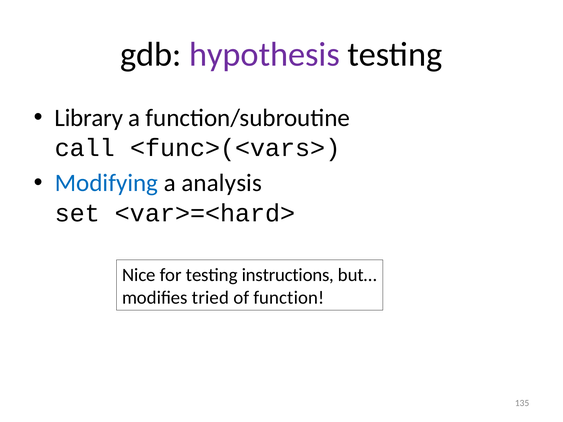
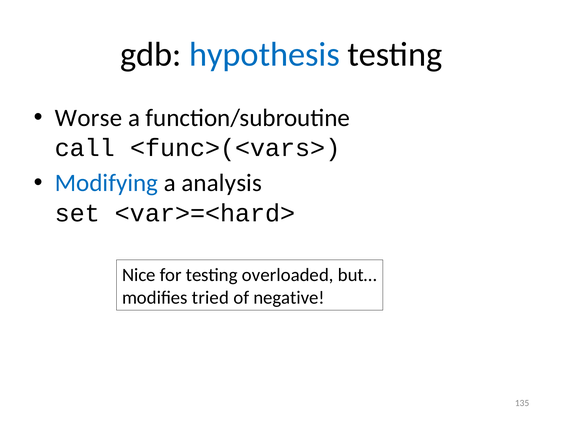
hypothesis colour: purple -> blue
Library: Library -> Worse
instructions: instructions -> overloaded
function: function -> negative
